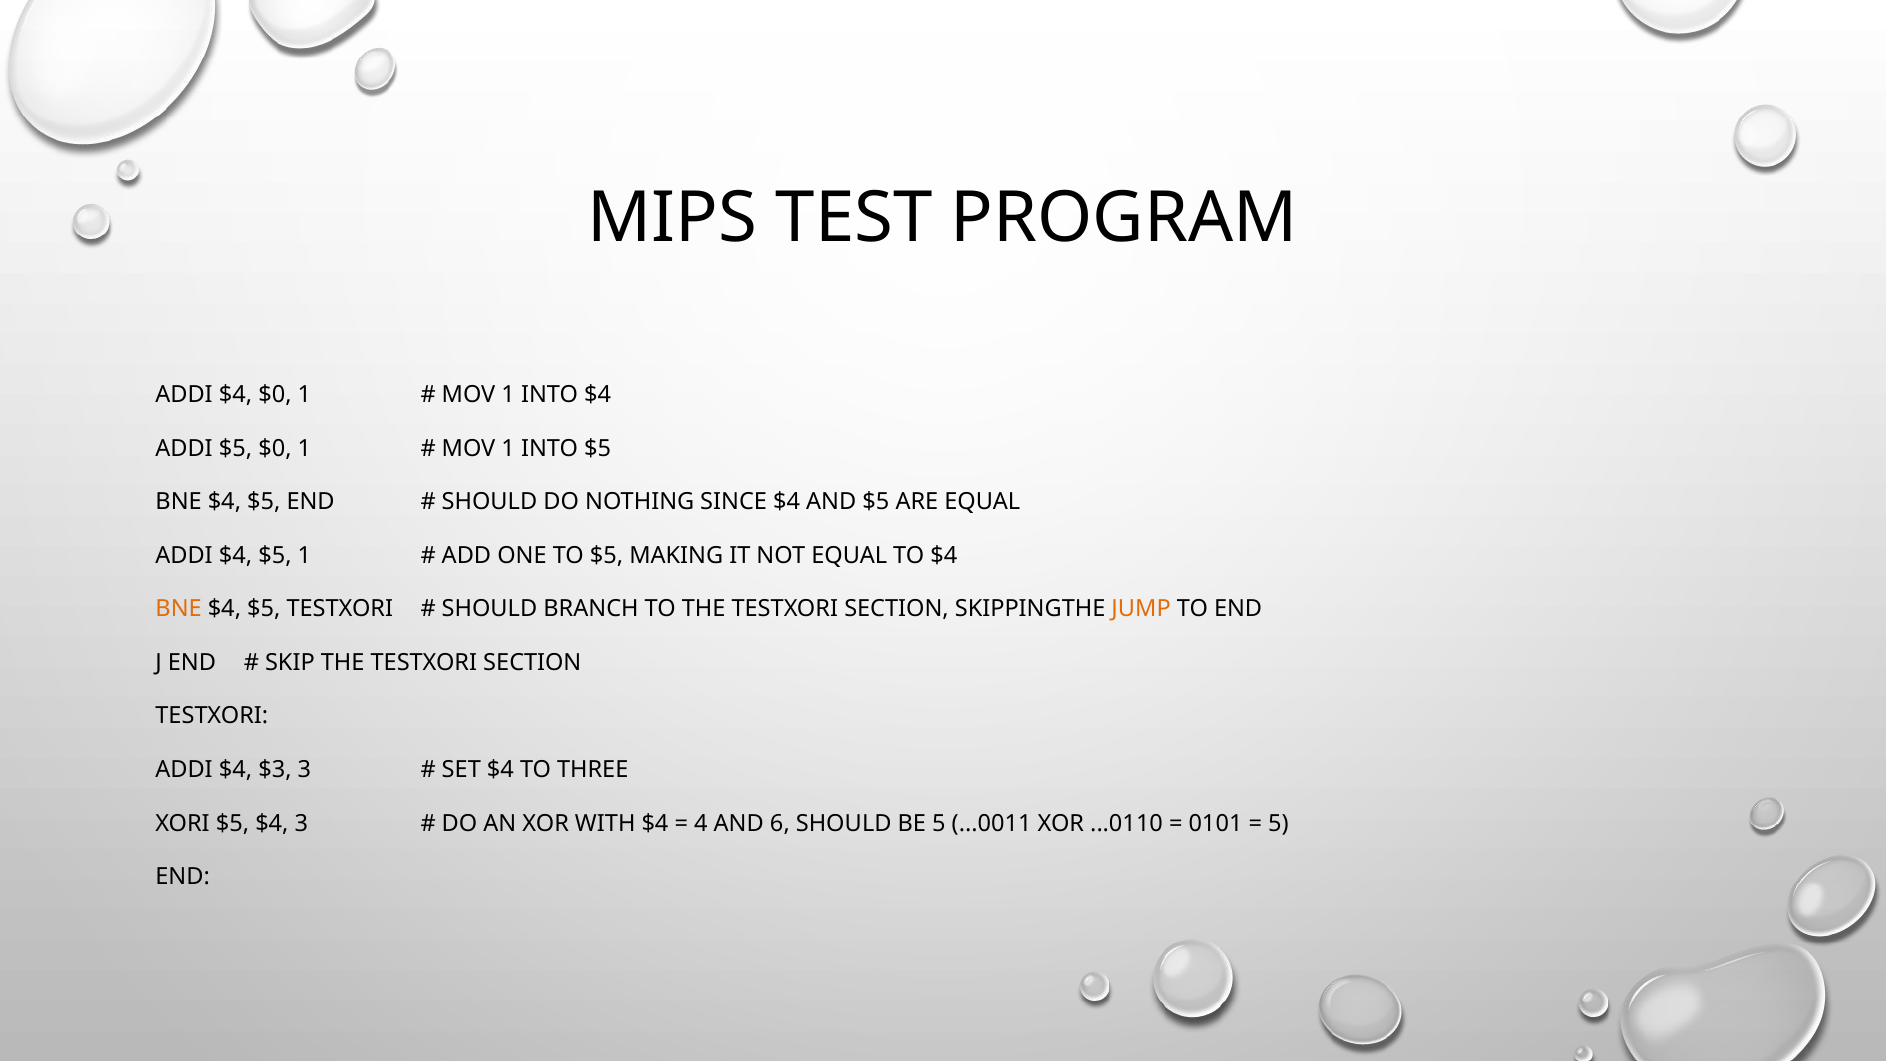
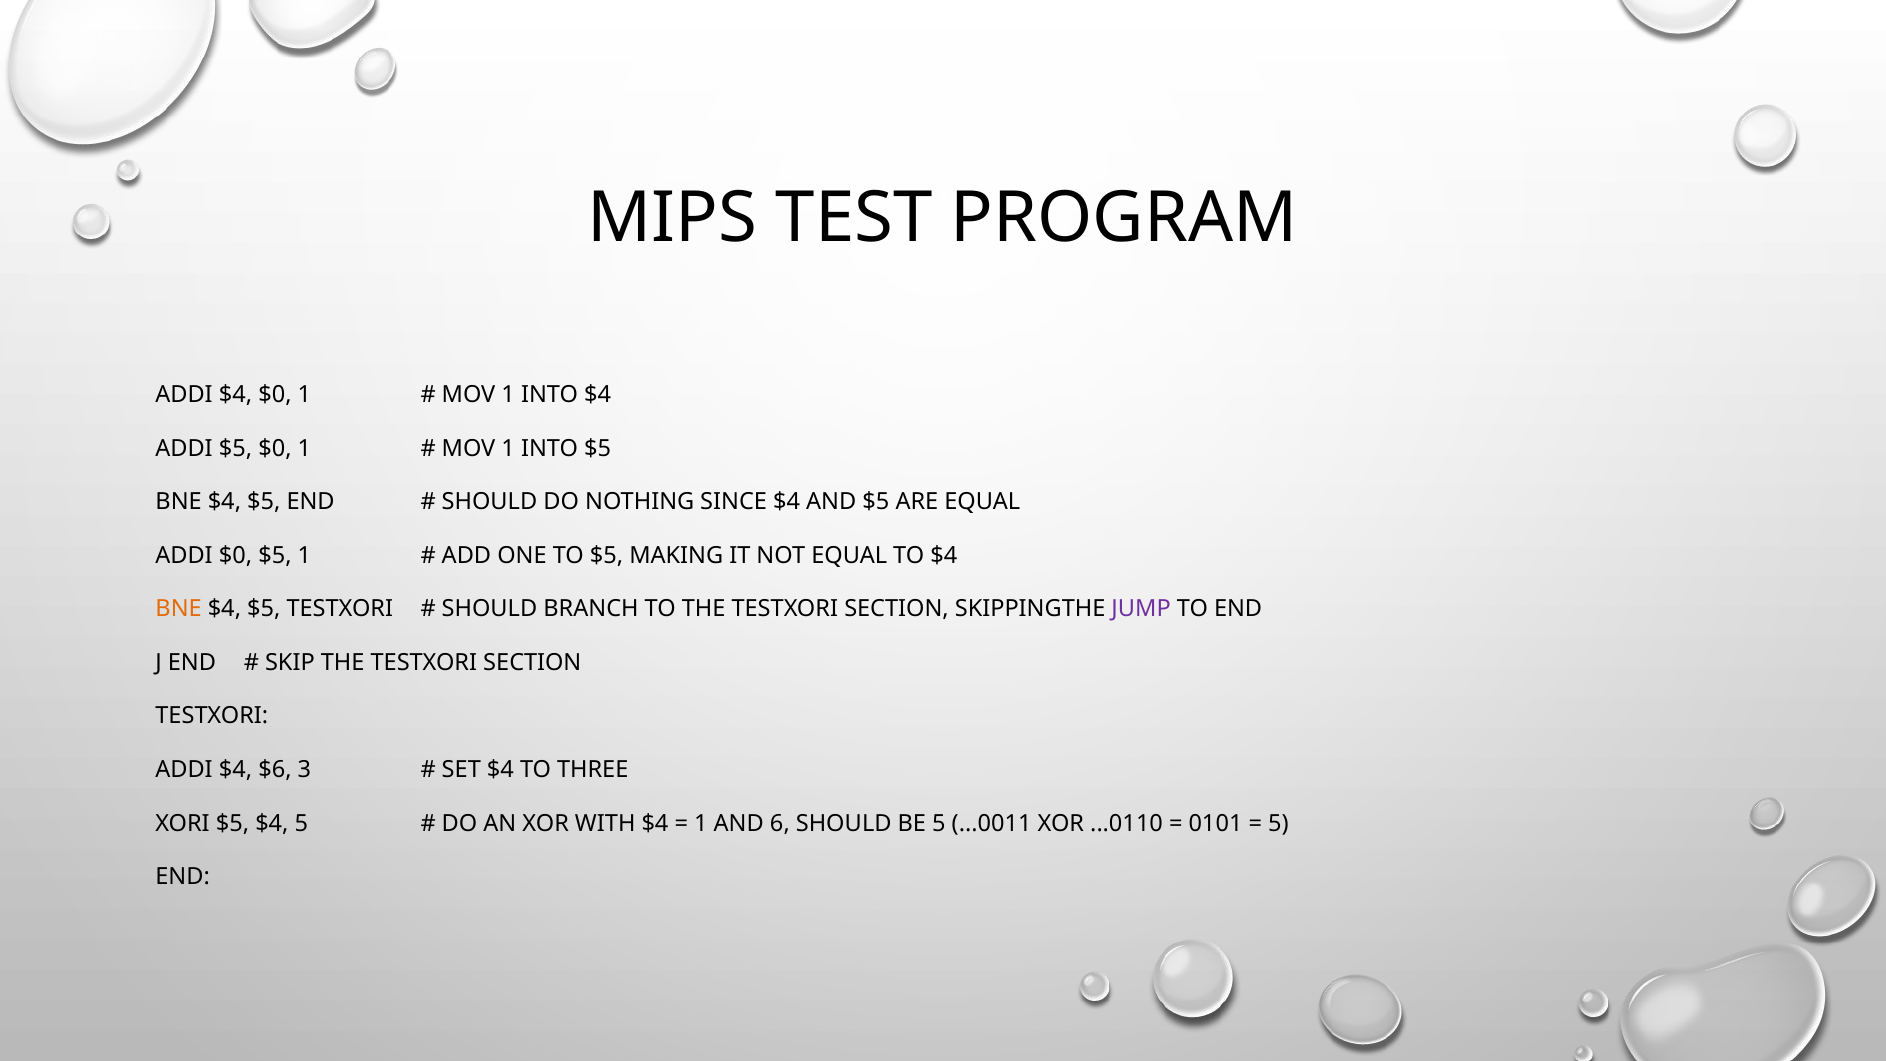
$4 at (236, 555): $4 -> $0
JUMP colour: orange -> purple
$3: $3 -> $6
$4 3: 3 -> 5
4 at (701, 823): 4 -> 1
